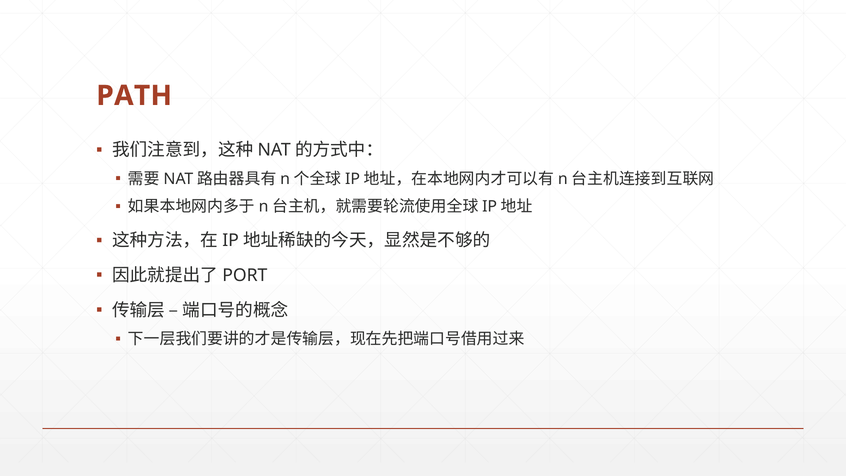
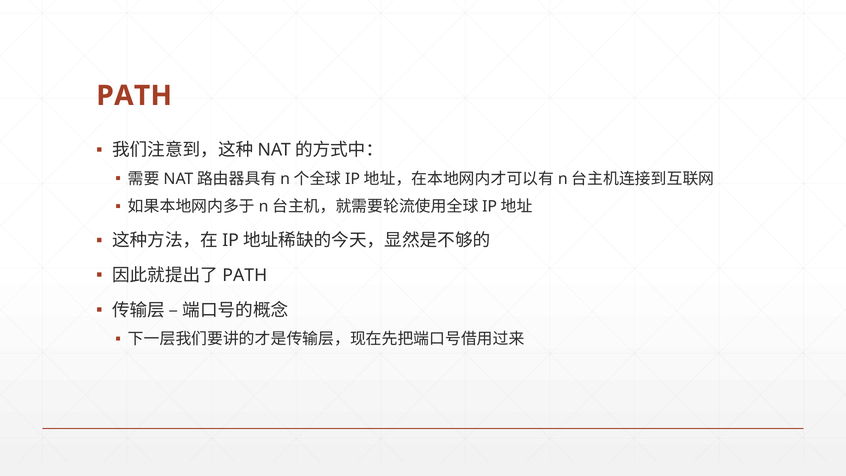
PORT at (245, 275): PORT -> PATH
